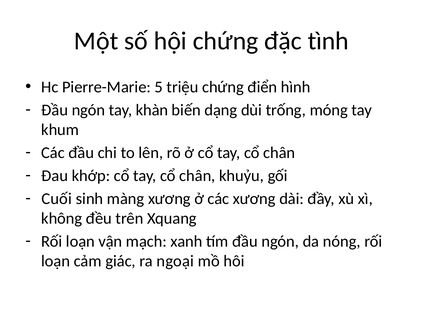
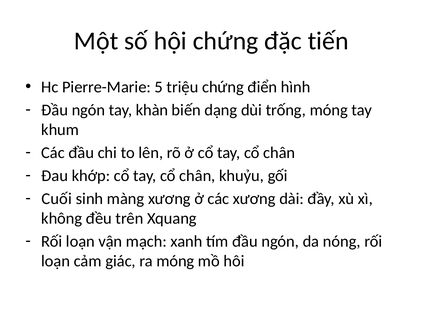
tình: tình -> tiến
ra ngoại: ngoại -> móng
